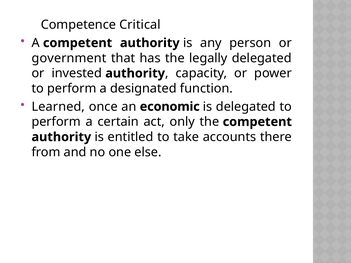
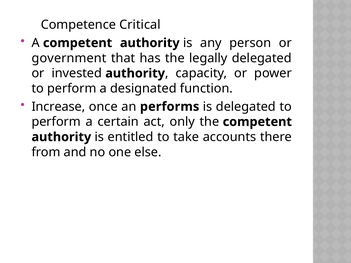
Learned: Learned -> Increase
economic: economic -> performs
